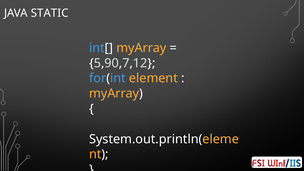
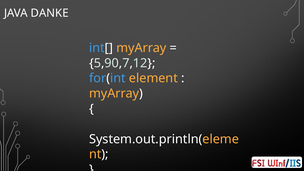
STATIC: STATIC -> DANKE
